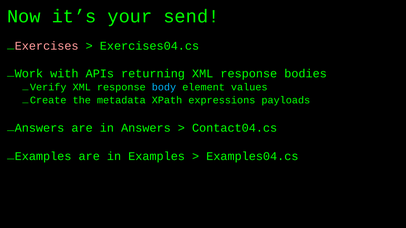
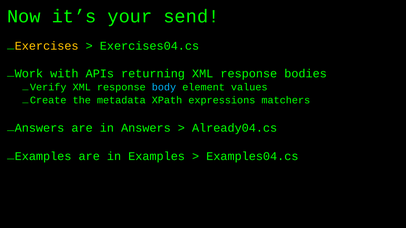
Exercises colour: pink -> yellow
payloads: payloads -> matchers
Contact04.cs: Contact04.cs -> Already04.cs
